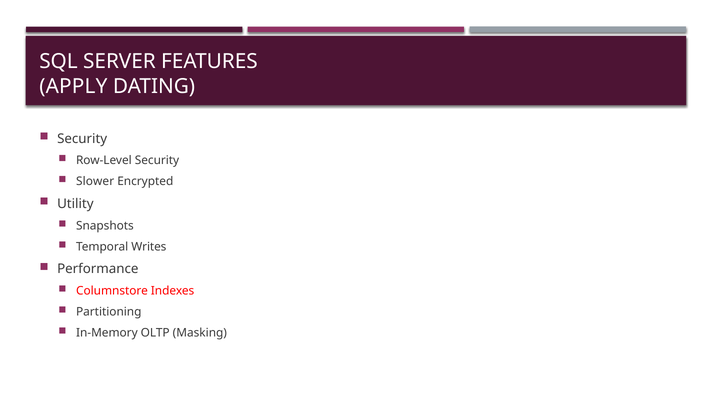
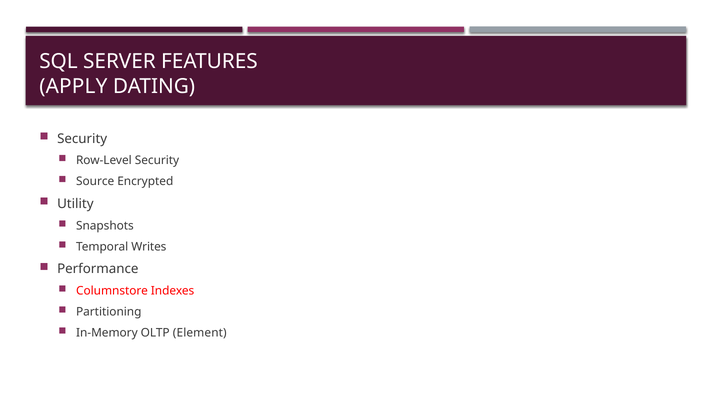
Slower: Slower -> Source
Masking: Masking -> Element
